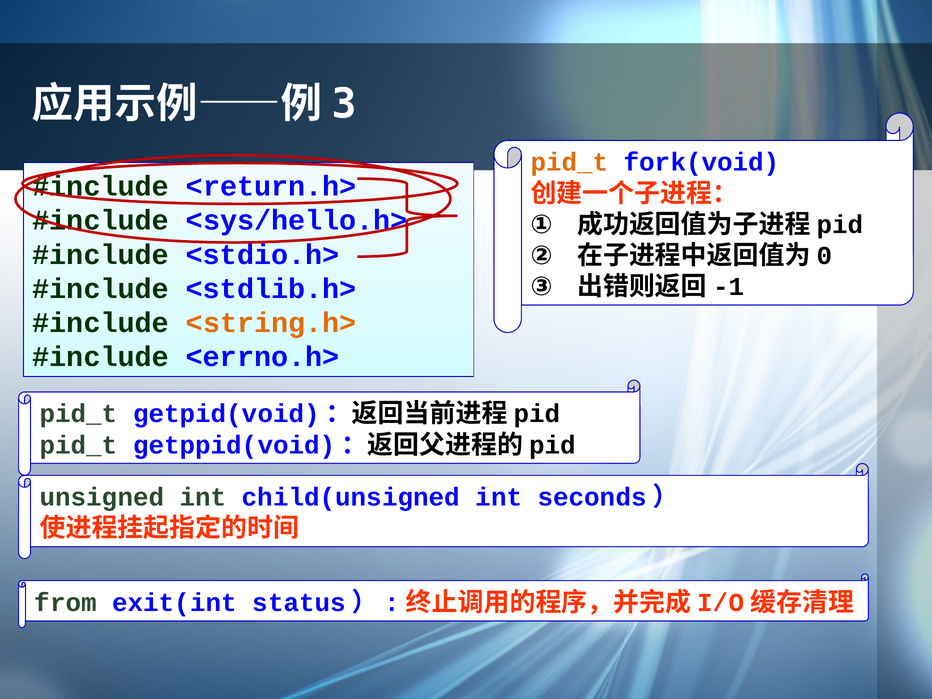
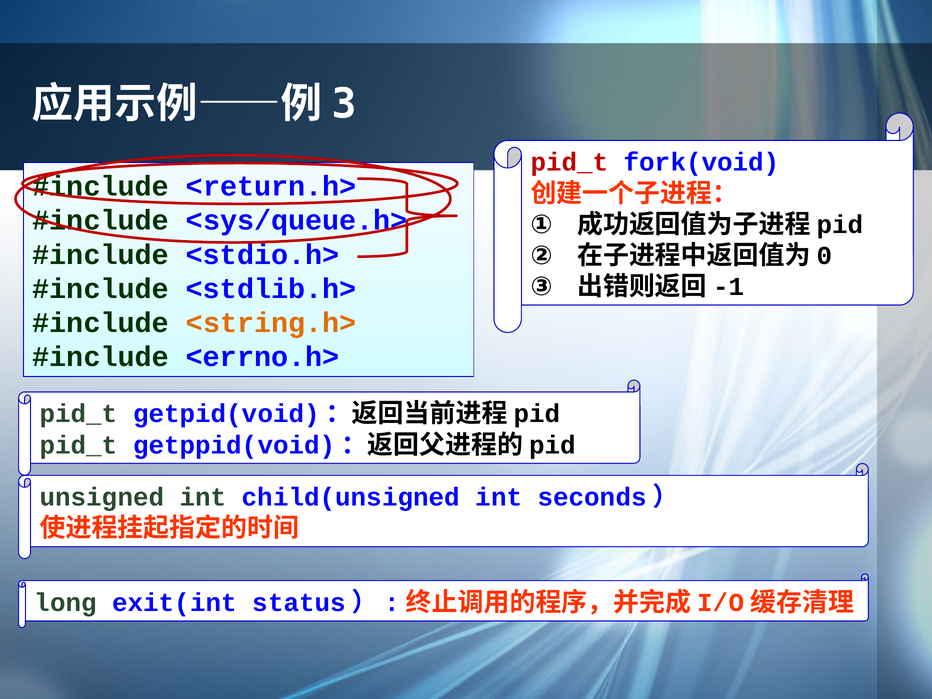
pid_t at (569, 162) colour: orange -> red
<sys/hello.h>: <sys/hello.h> -> <sys/queue.h>
from: from -> long
